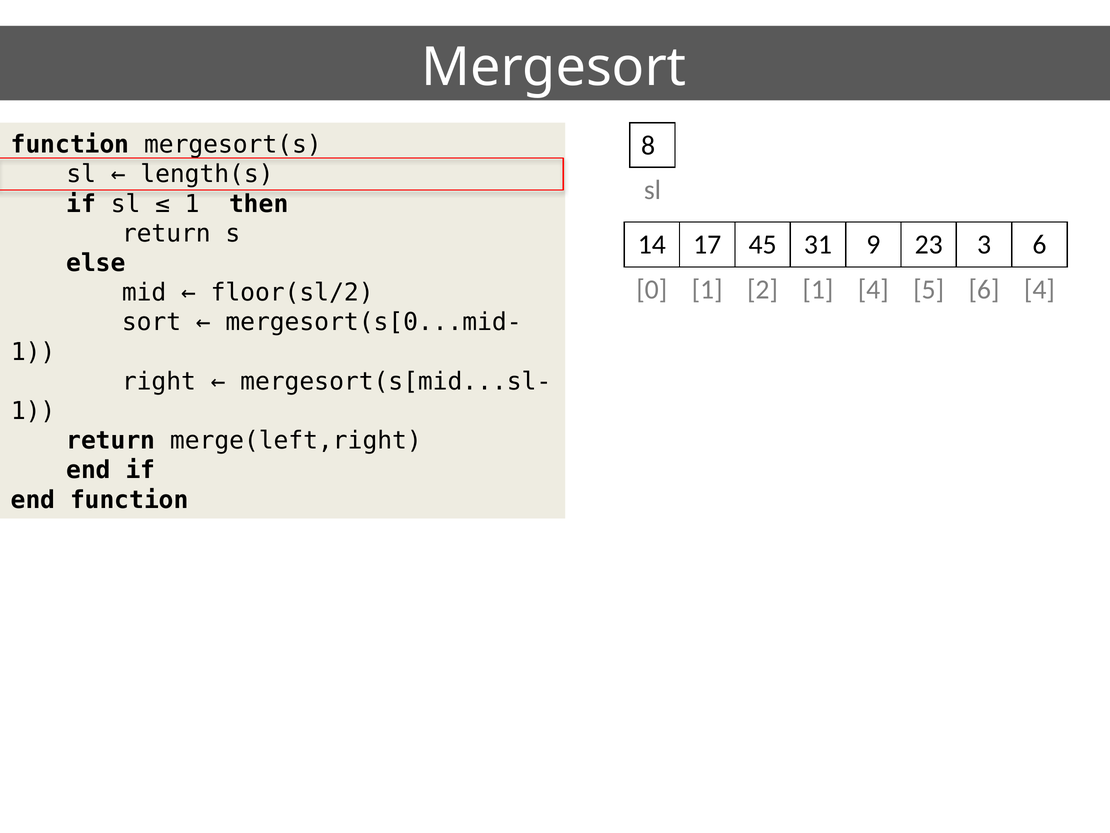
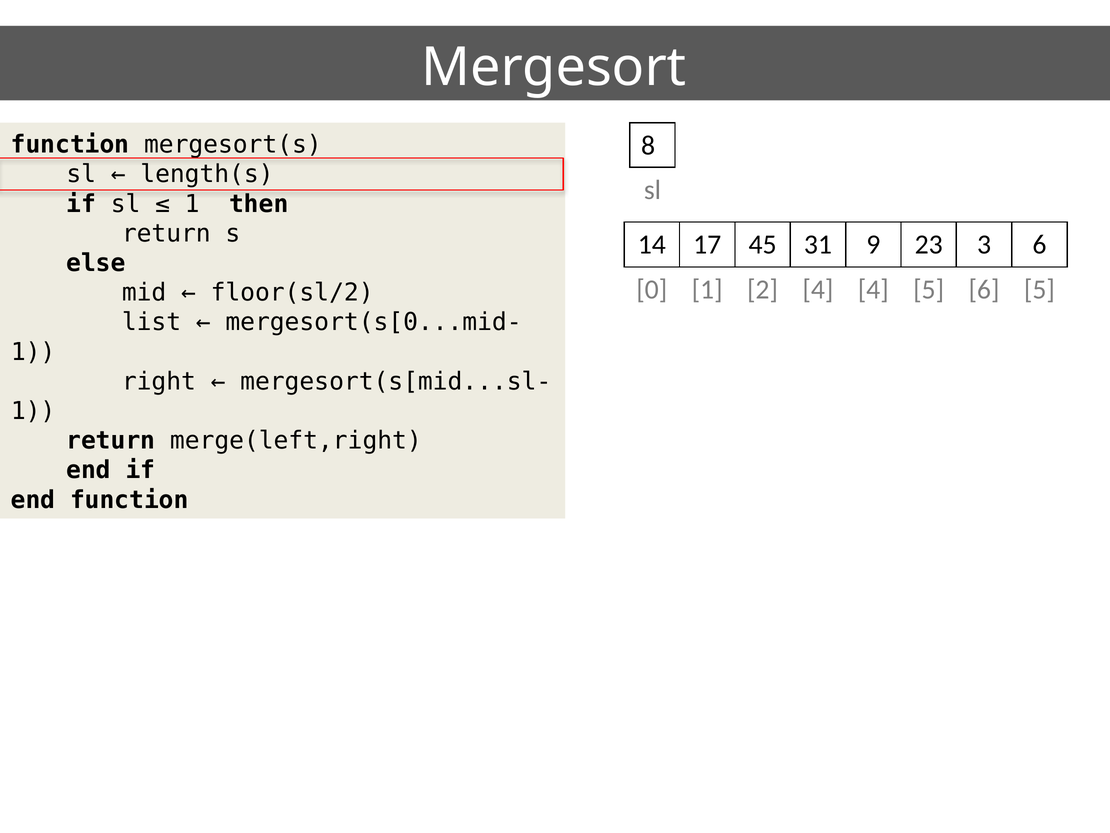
2 1: 1 -> 4
6 4: 4 -> 5
sort: sort -> list
